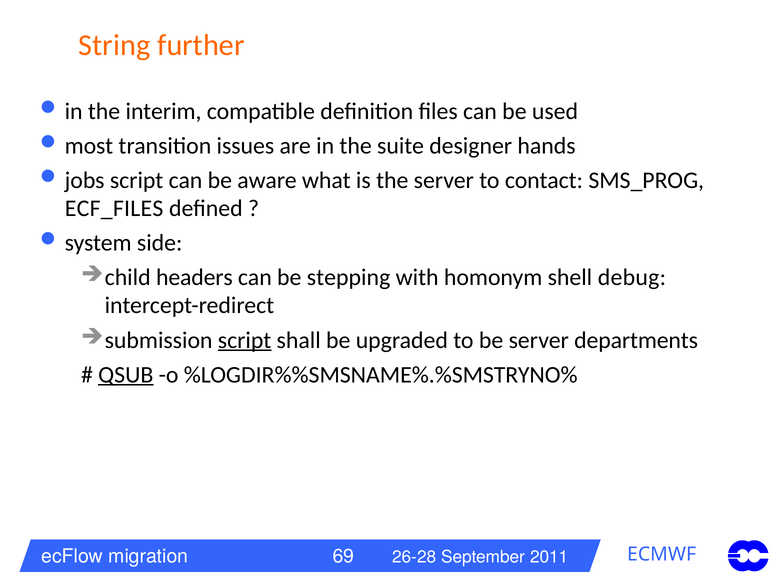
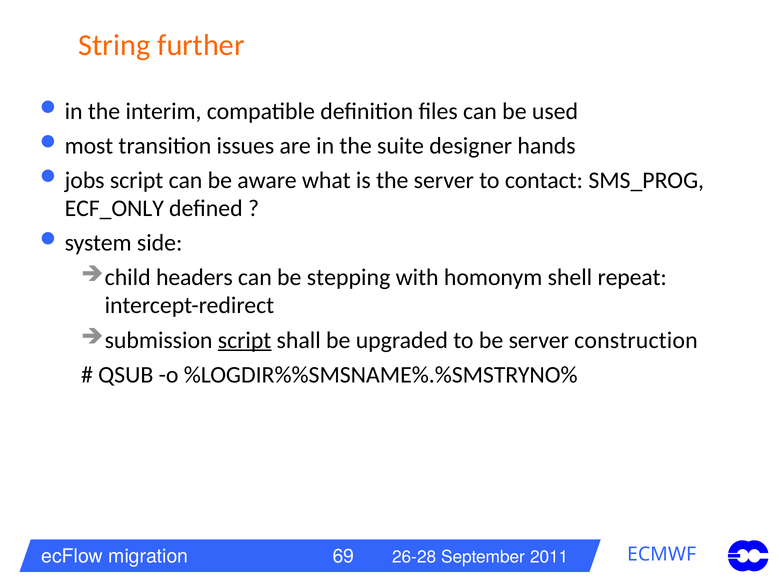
ECF_FILES: ECF_FILES -> ECF_ONLY
debug: debug -> repeat
departments: departments -> construction
QSUB underline: present -> none
